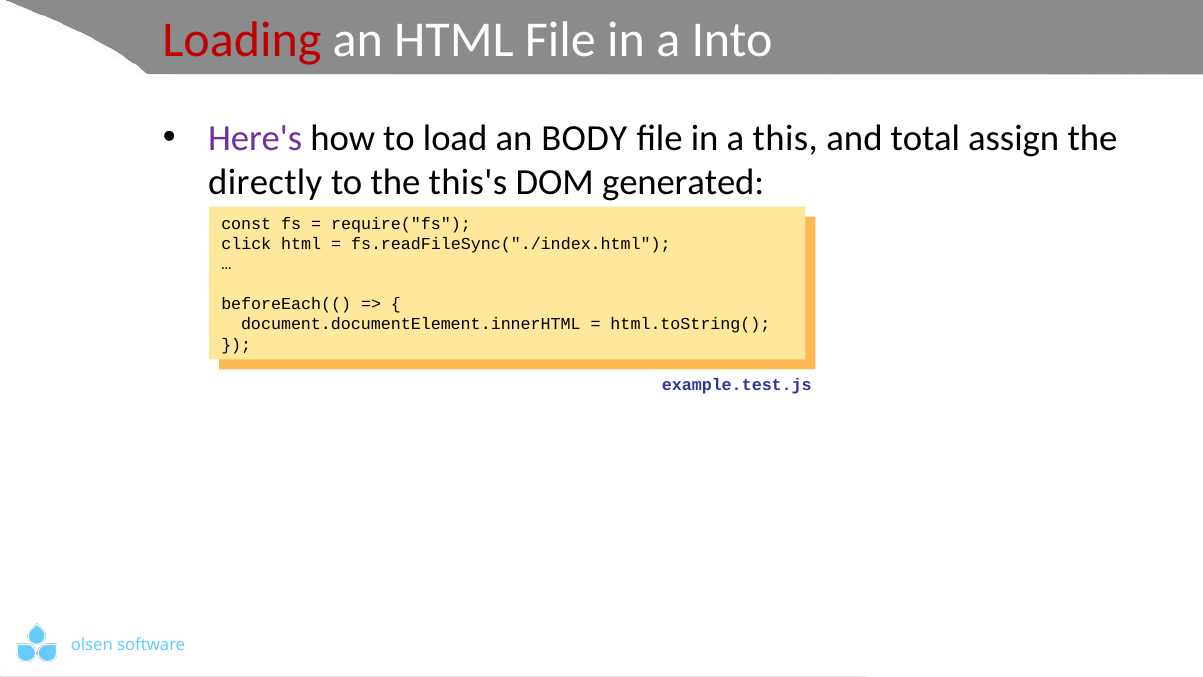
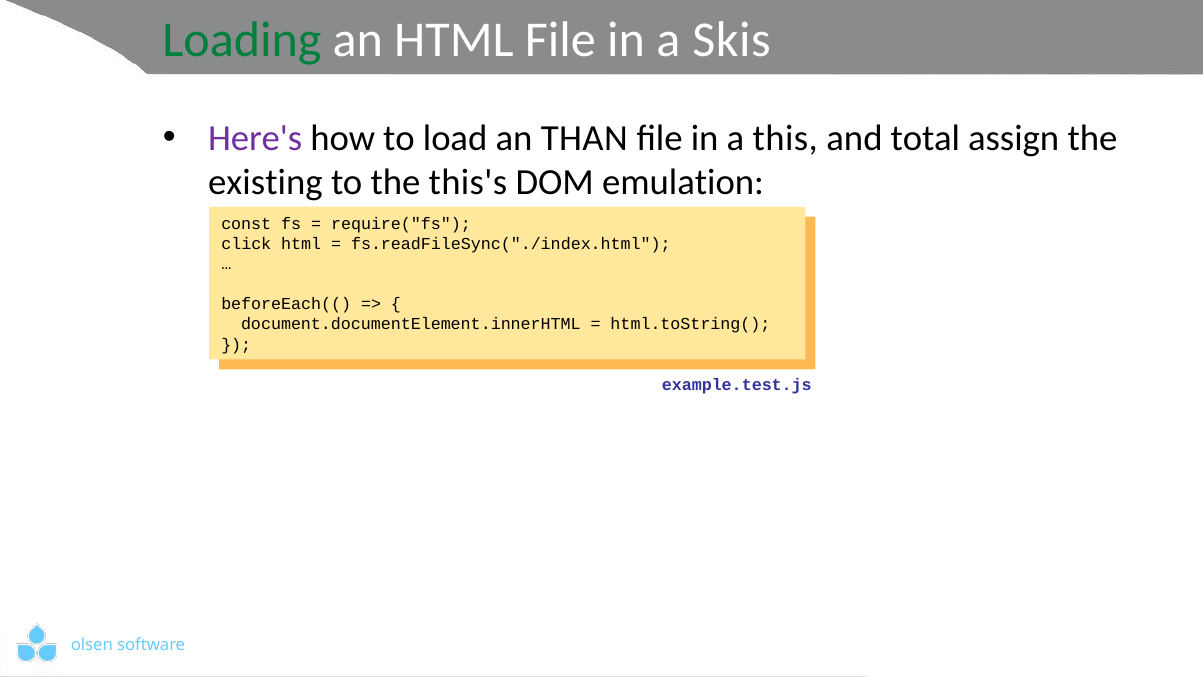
Loading colour: red -> green
Into: Into -> Skis
BODY: BODY -> THAN
directly: directly -> existing
generated: generated -> emulation
